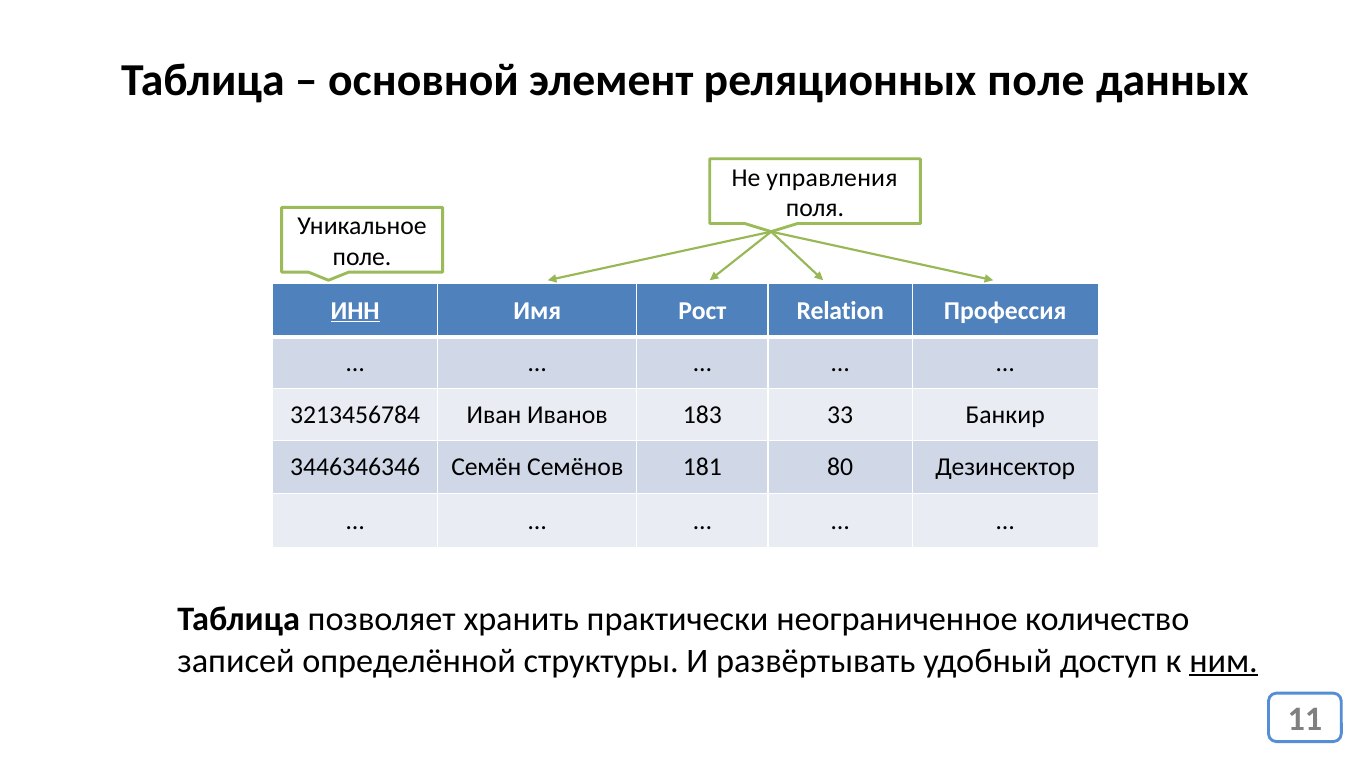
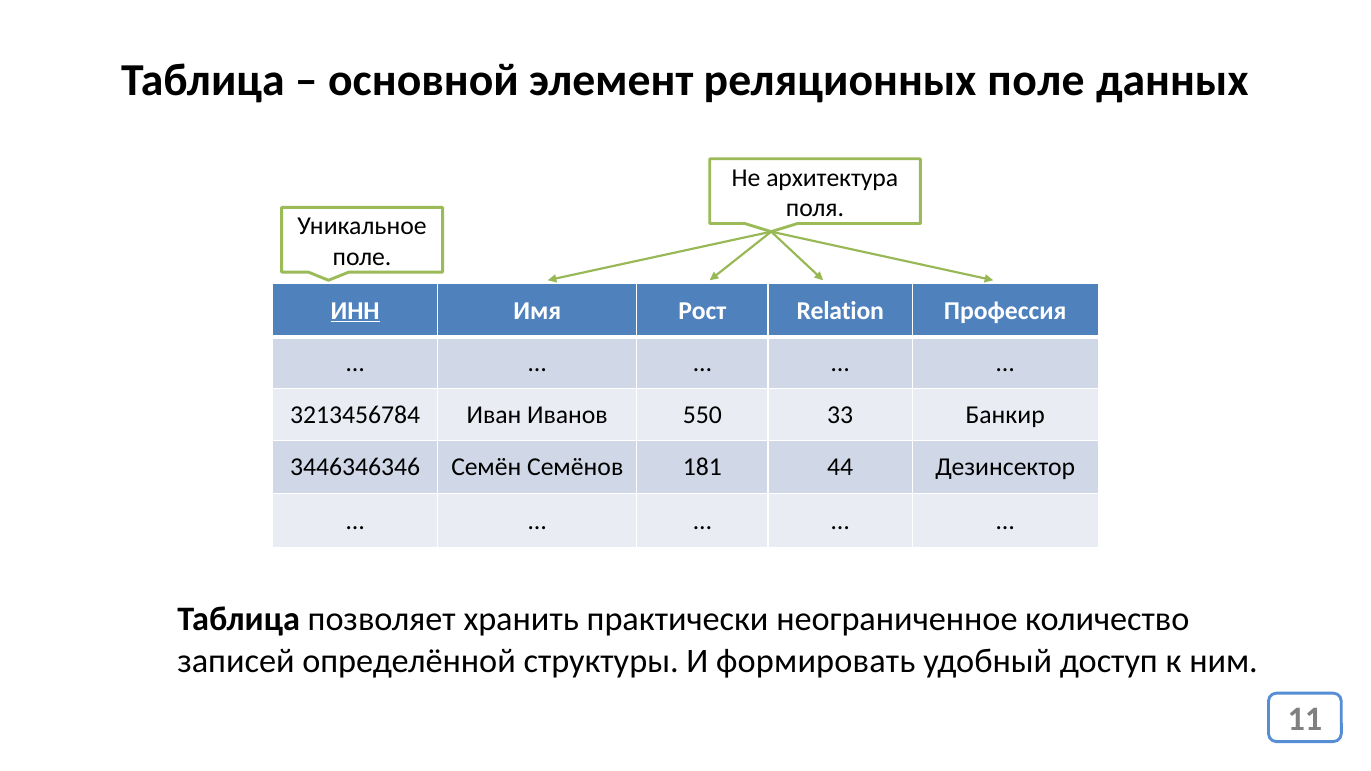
управления: управления -> архитектура
183: 183 -> 550
80: 80 -> 44
развёртывать: развёртывать -> формировать
ним underline: present -> none
